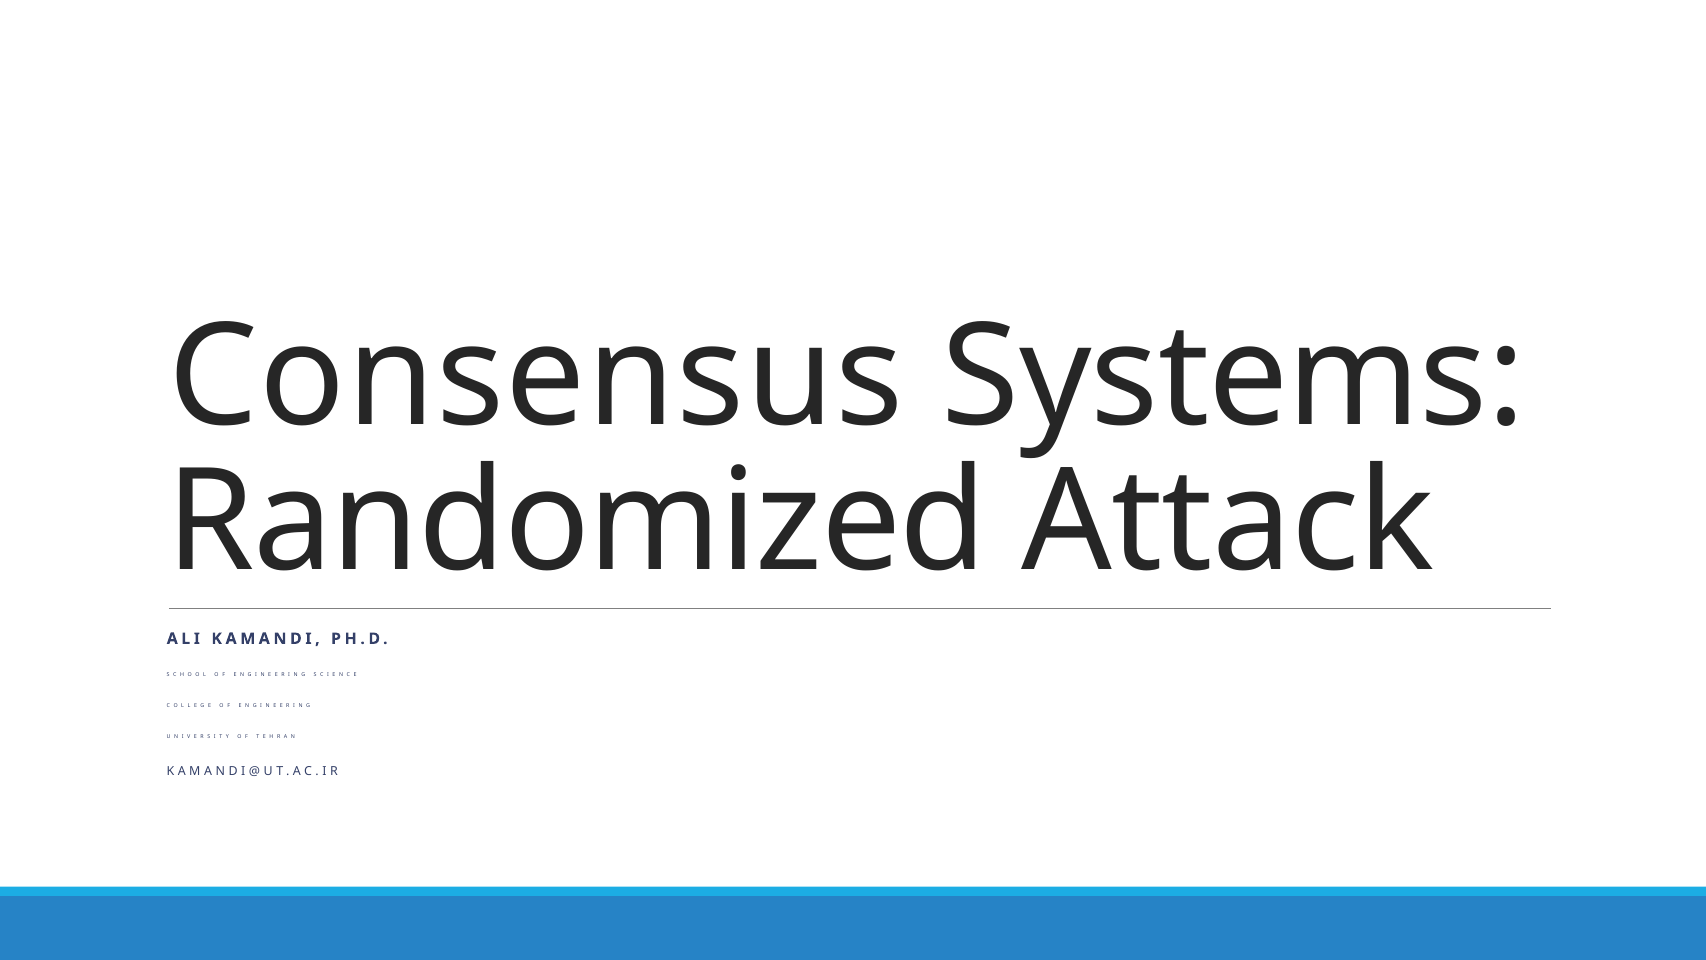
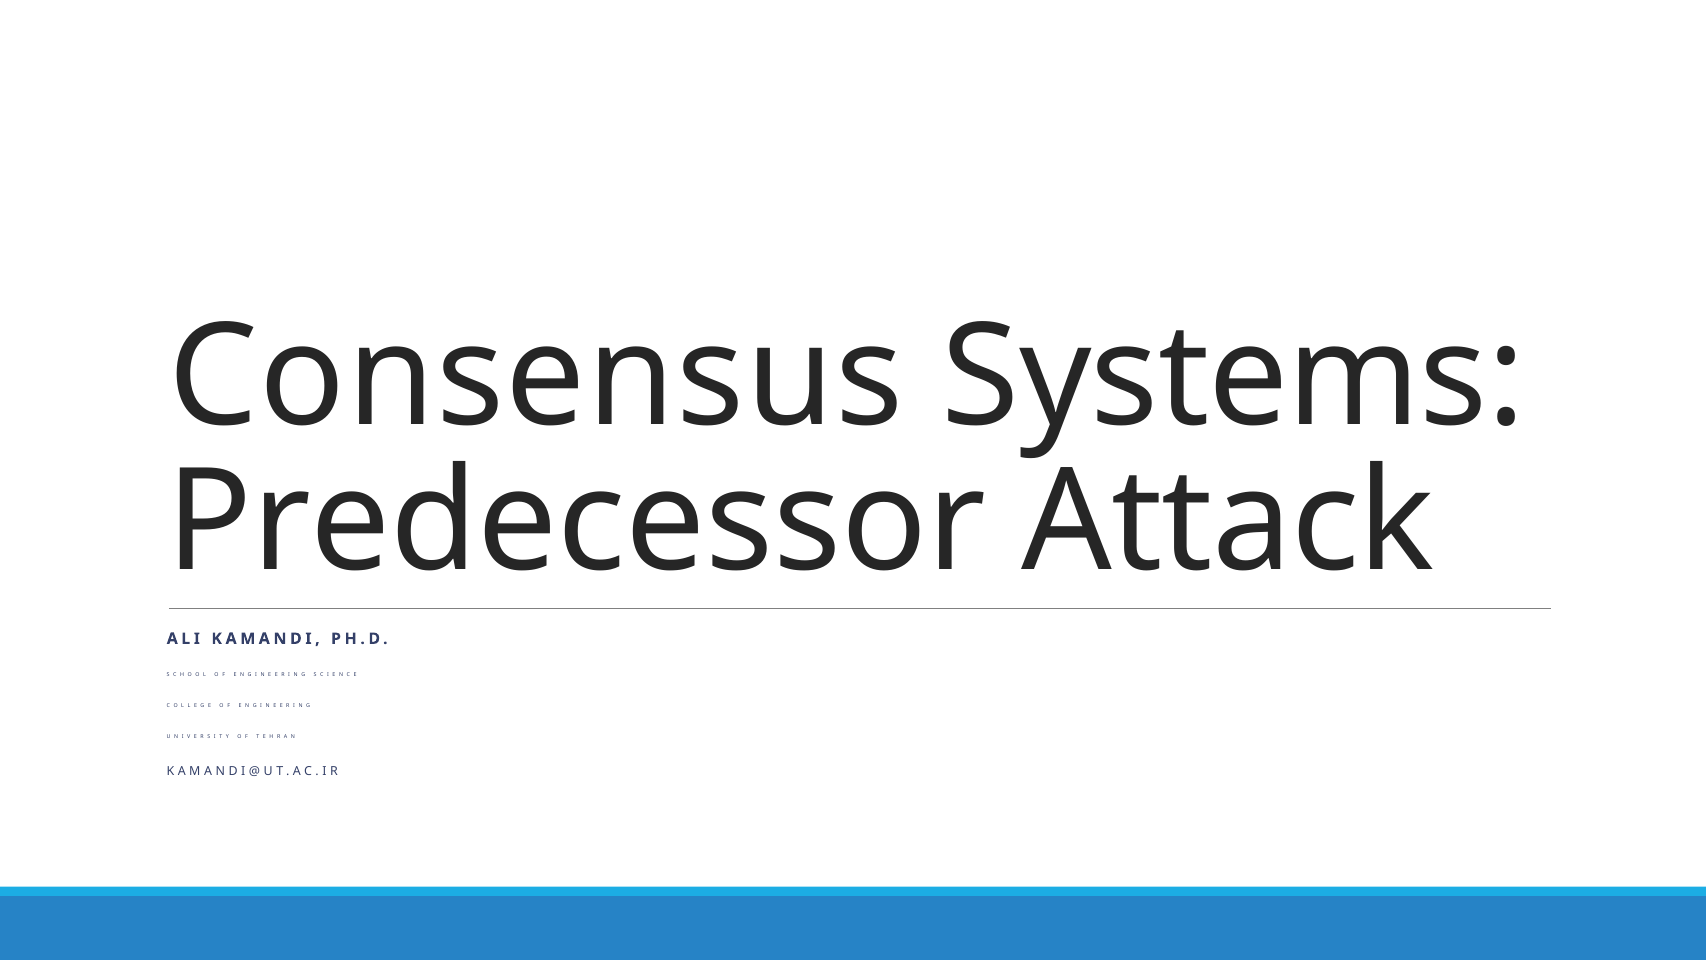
Randomized: Randomized -> Predecessor
